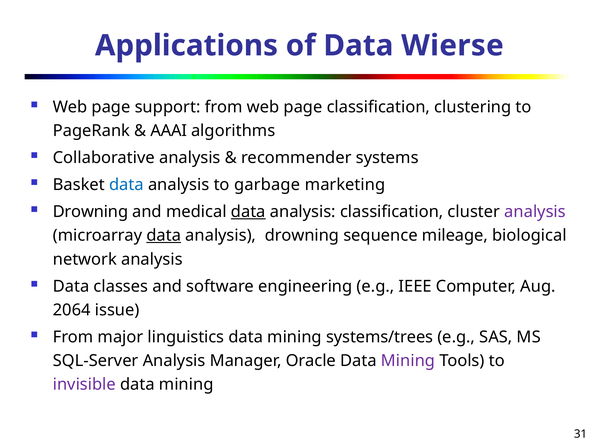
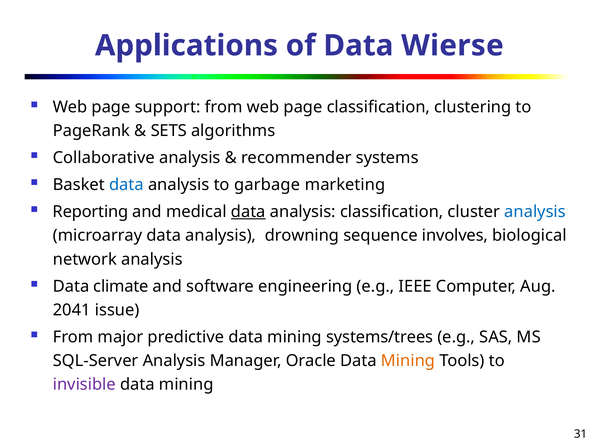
AAAI: AAAI -> SETS
Drowning at (90, 212): Drowning -> Reporting
analysis at (535, 212) colour: purple -> blue
data at (164, 235) underline: present -> none
mileage: mileage -> involves
classes: classes -> climate
2064: 2064 -> 2041
linguistics: linguistics -> predictive
Mining at (408, 361) colour: purple -> orange
